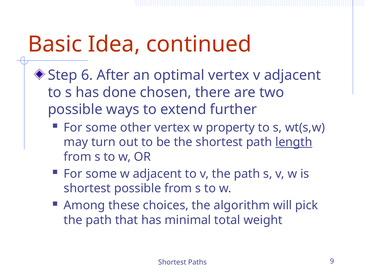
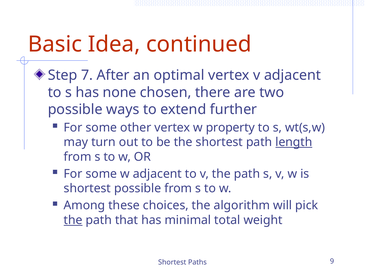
6: 6 -> 7
done: done -> none
the at (73, 220) underline: none -> present
